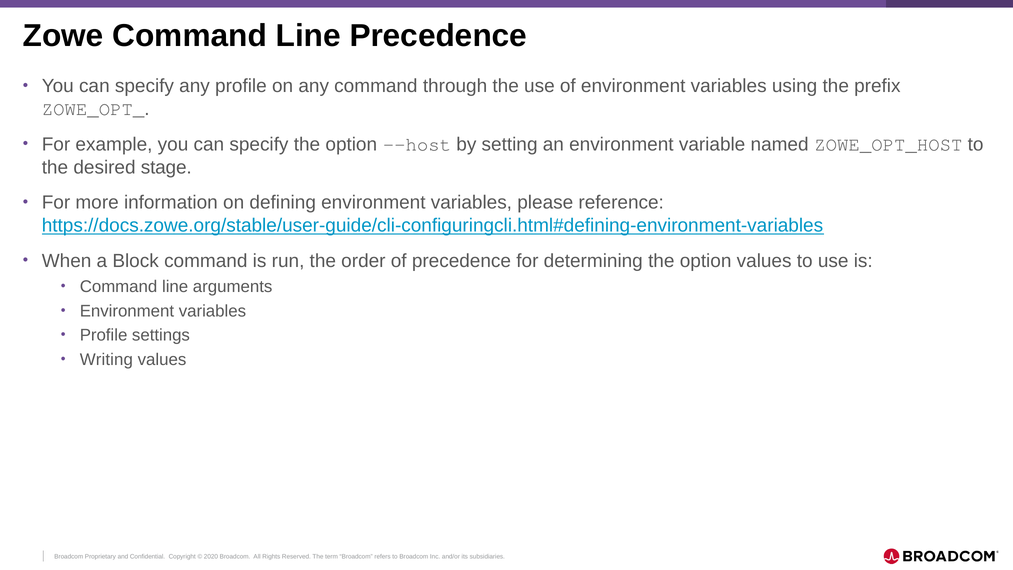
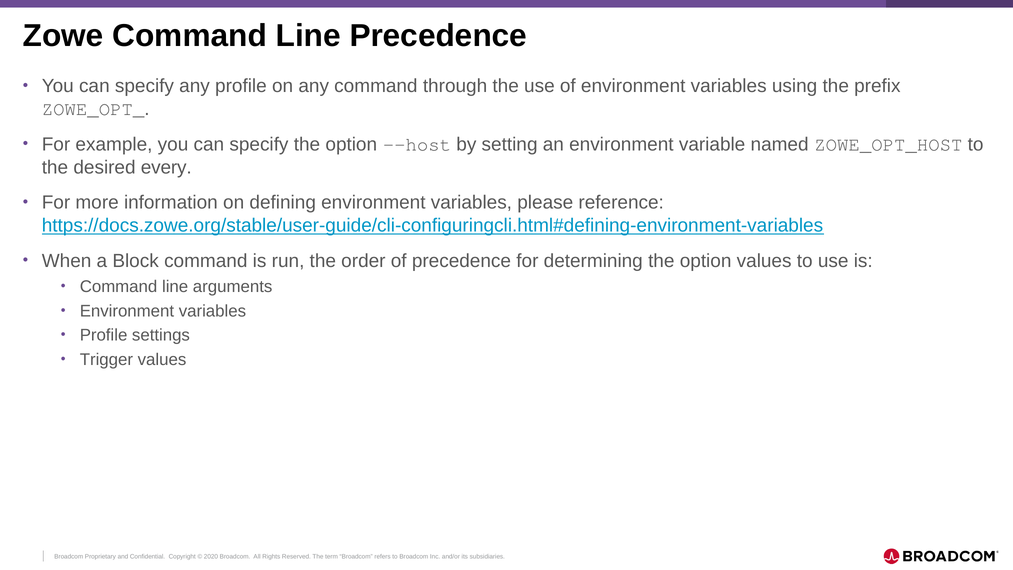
stage: stage -> every
Writing: Writing -> Trigger
